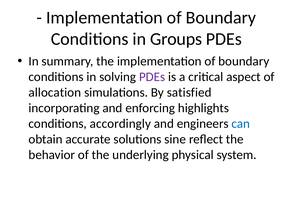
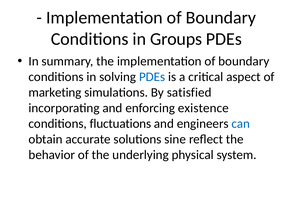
PDEs at (152, 77) colour: purple -> blue
allocation: allocation -> marketing
highlights: highlights -> existence
accordingly: accordingly -> fluctuations
